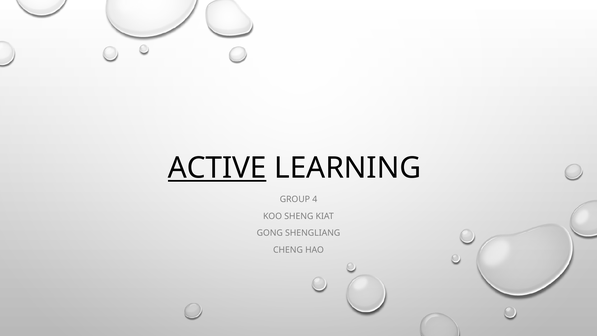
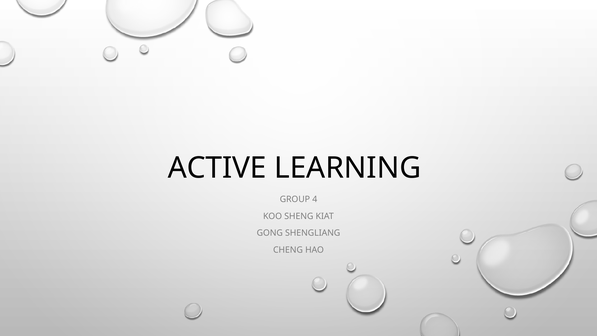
ACTIVE underline: present -> none
